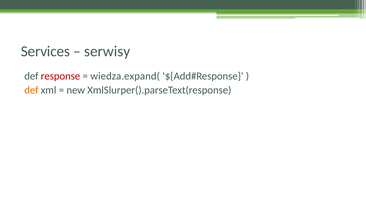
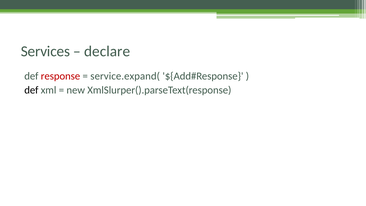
serwisy: serwisy -> declare
wiedza.expand(: wiedza.expand( -> service.expand(
def at (31, 90) colour: orange -> black
